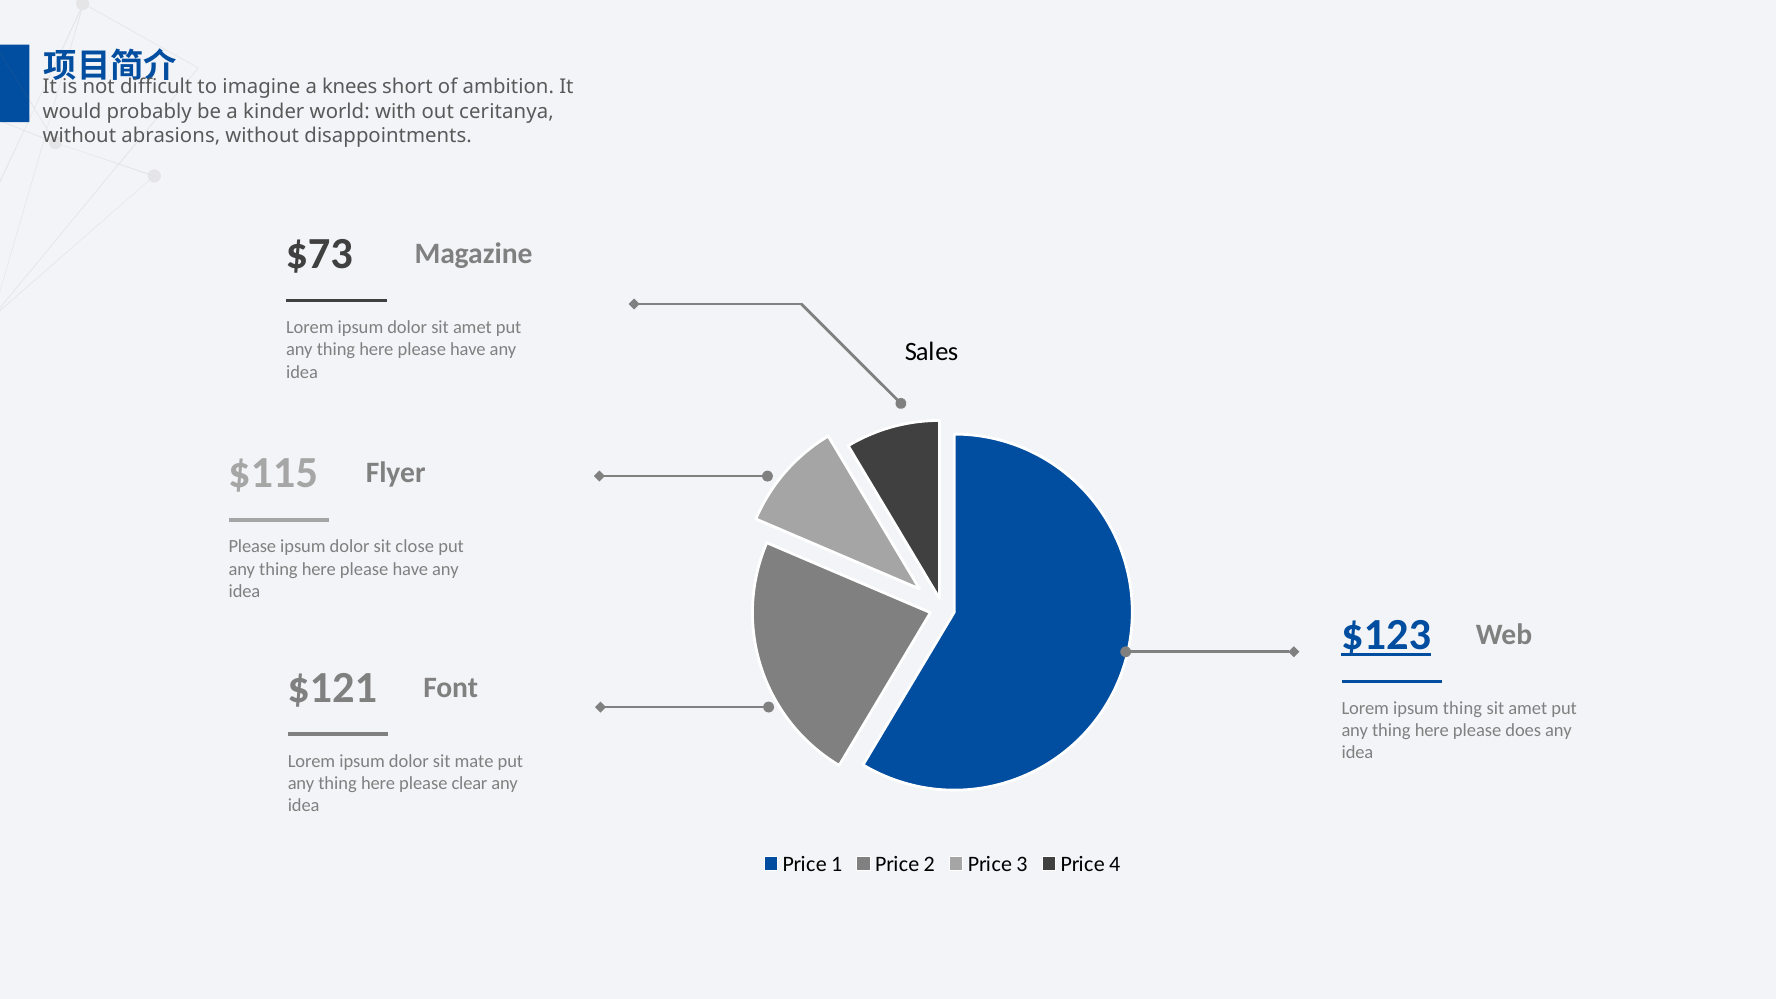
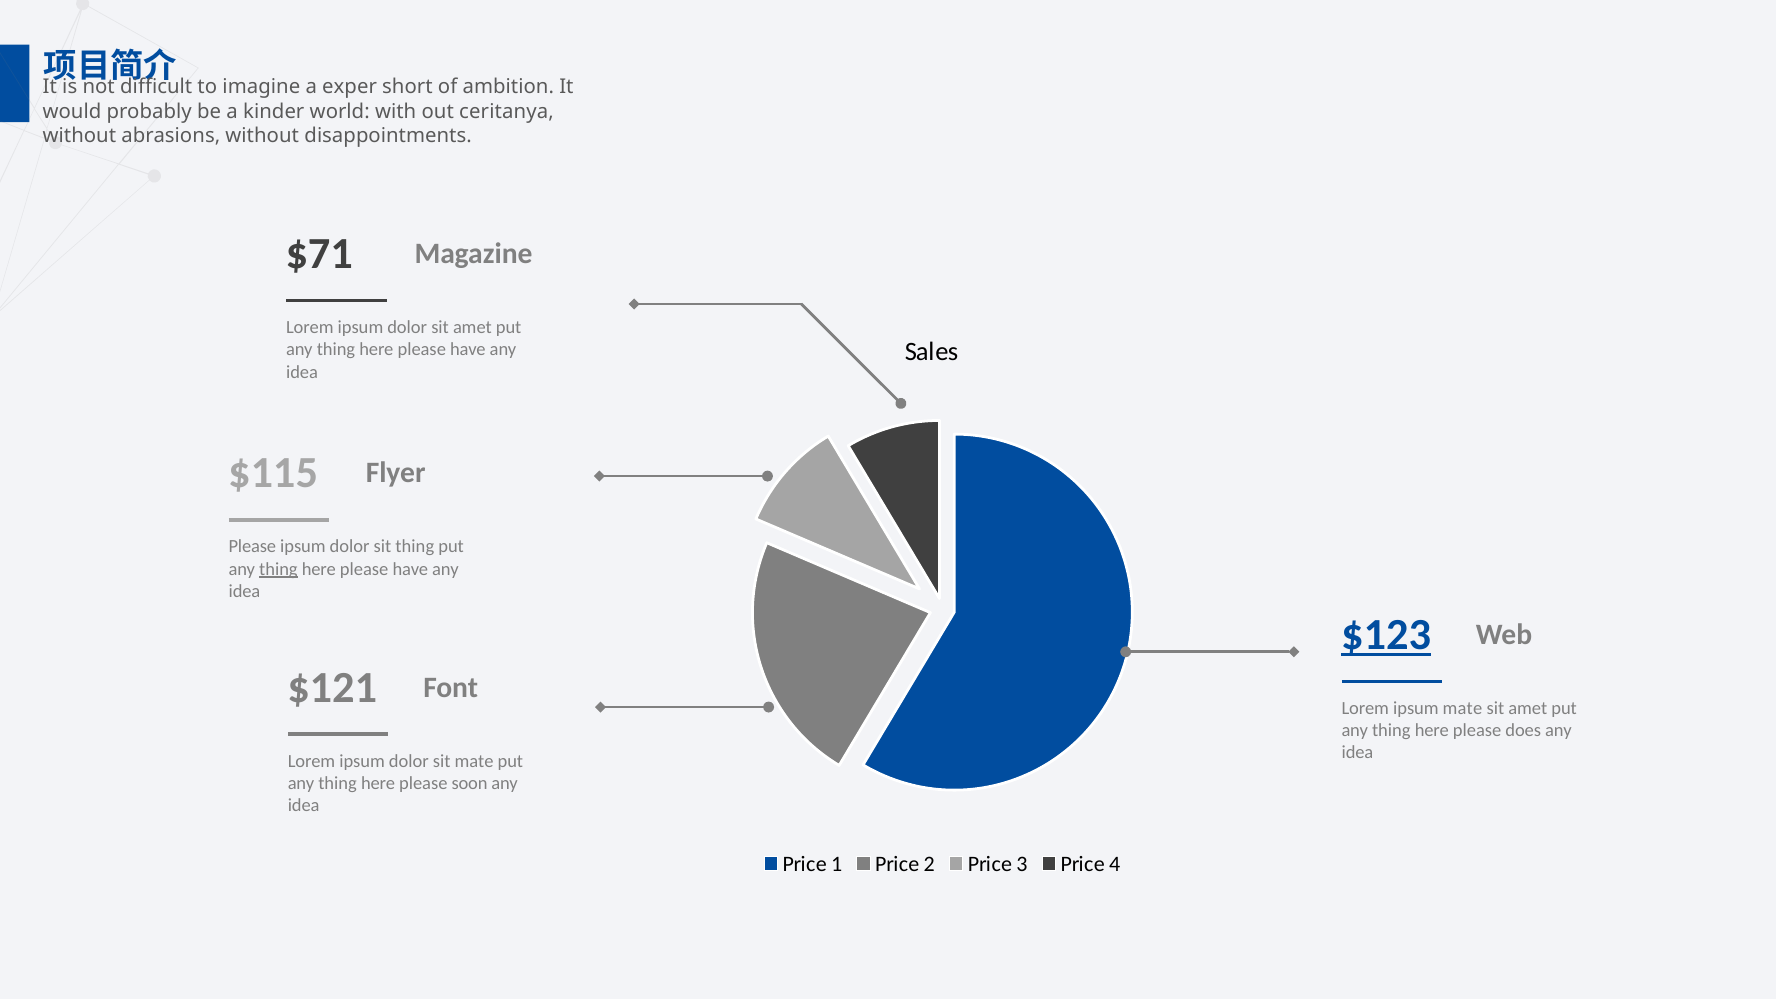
knees: knees -> exper
$73: $73 -> $71
sit close: close -> thing
thing at (278, 569) underline: none -> present
ipsum thing: thing -> mate
clear: clear -> soon
